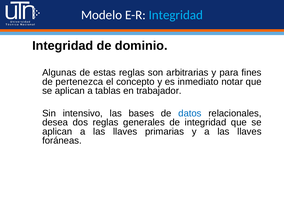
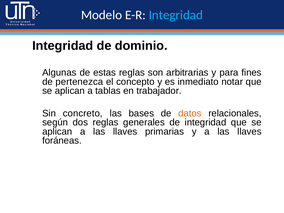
intensivo: intensivo -> concreto
datos colour: blue -> orange
desea: desea -> según
